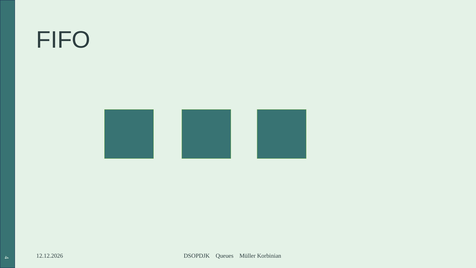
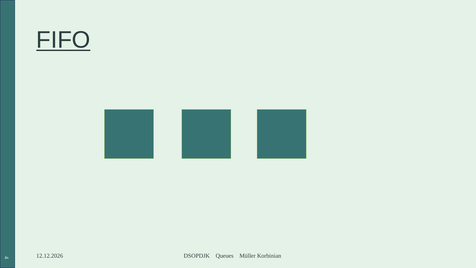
FIFO underline: none -> present
